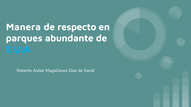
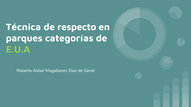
Manera: Manera -> Técnica
abundante: abundante -> categorías
E.U.A colour: light blue -> light green
